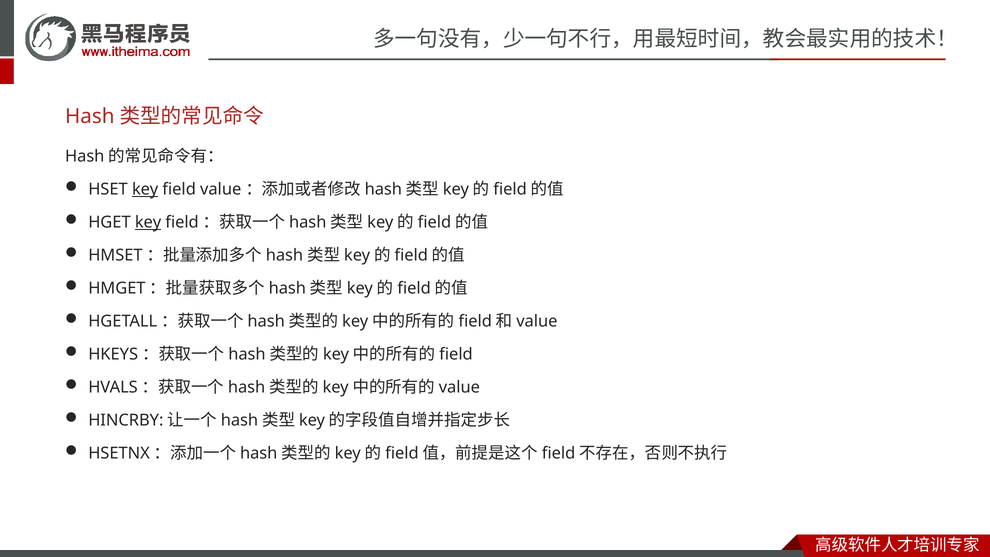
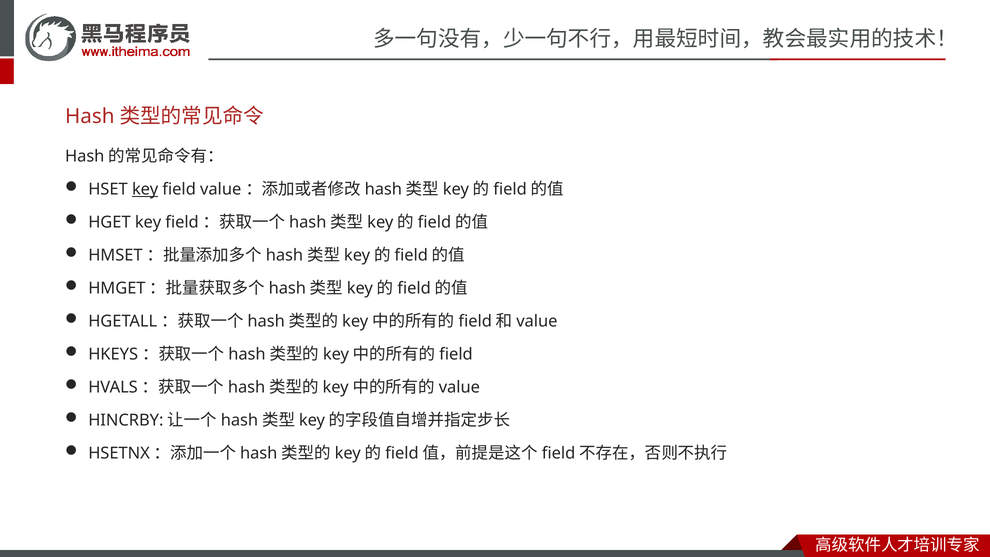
key at (148, 222) underline: present -> none
